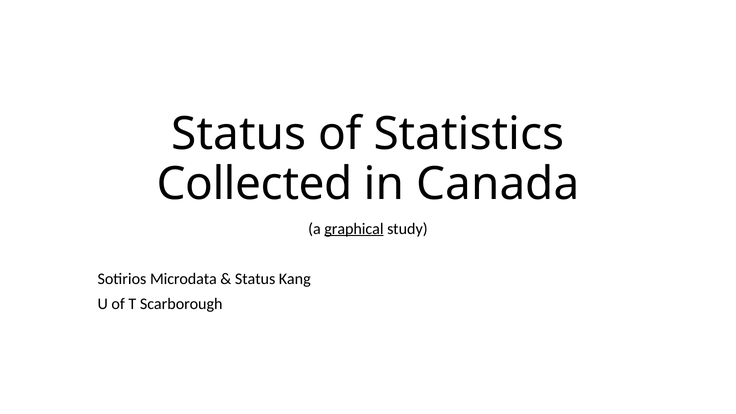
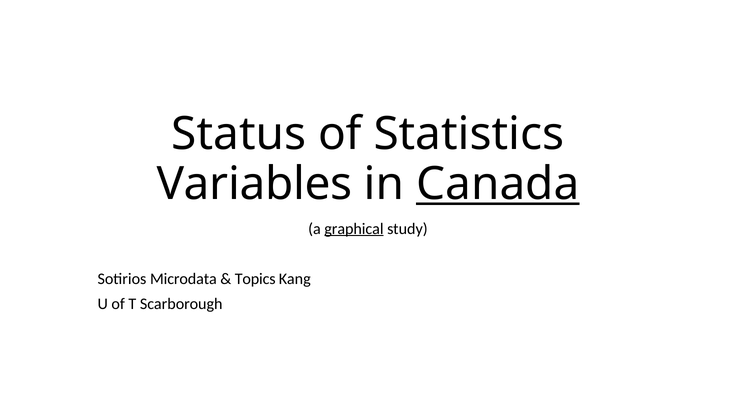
Collected: Collected -> Variables
Canada underline: none -> present
Status at (255, 279): Status -> Topics
